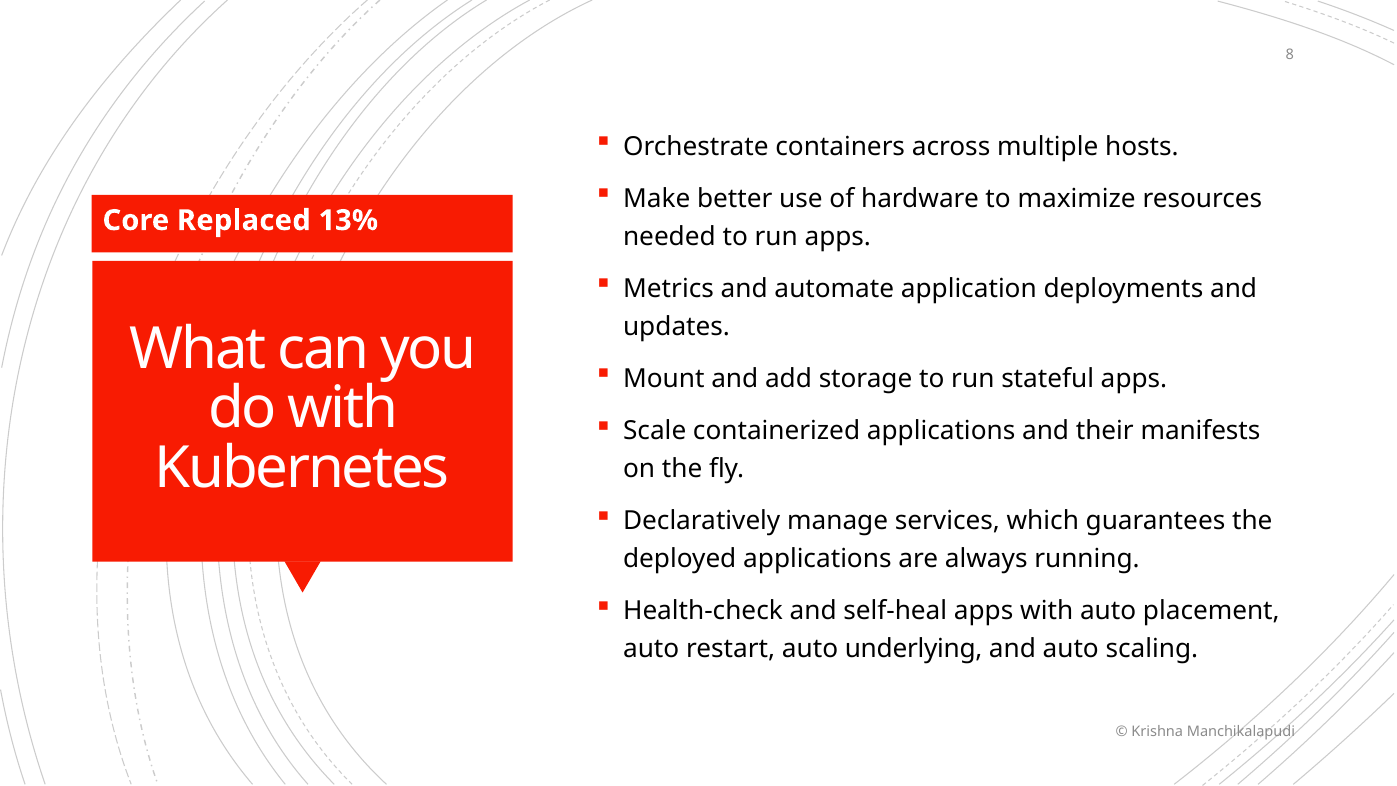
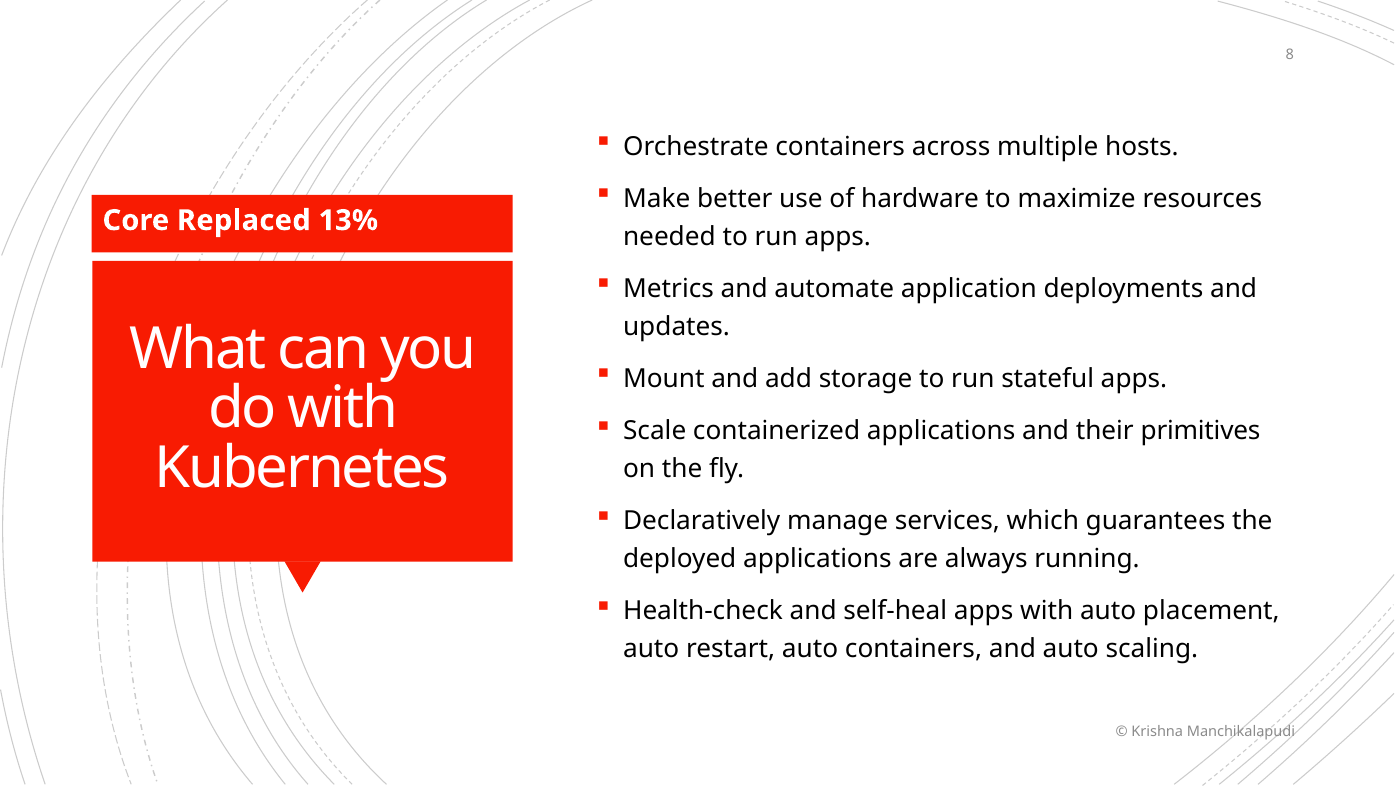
manifests: manifests -> primitives
auto underlying: underlying -> containers
